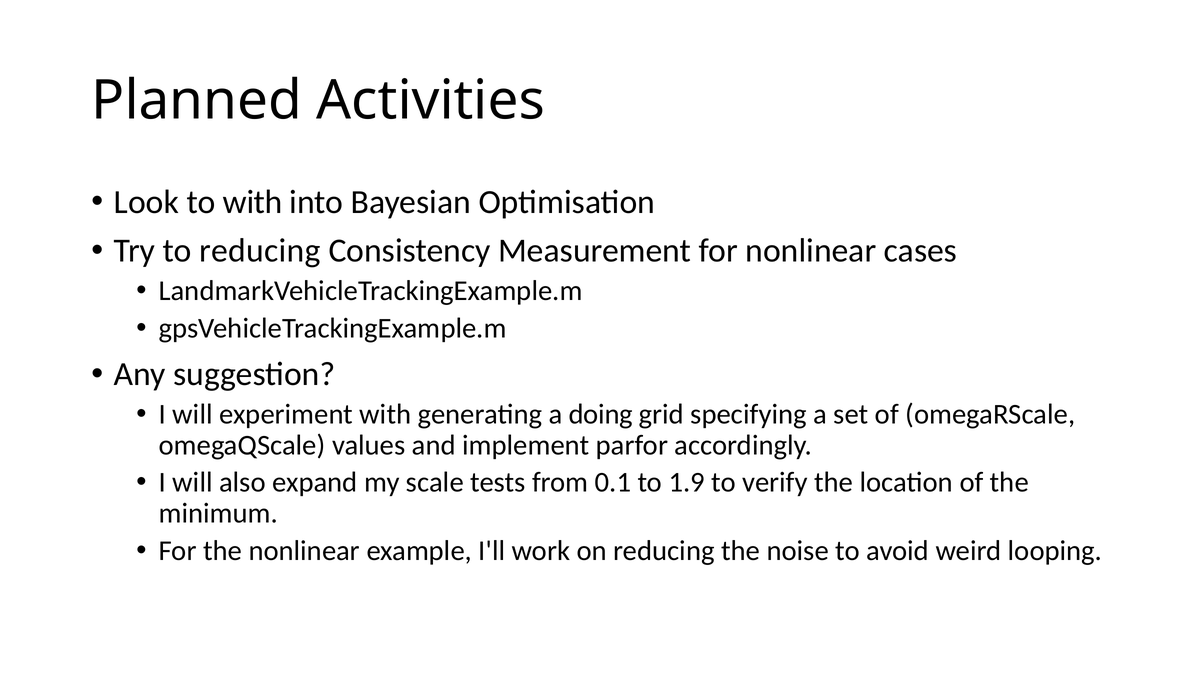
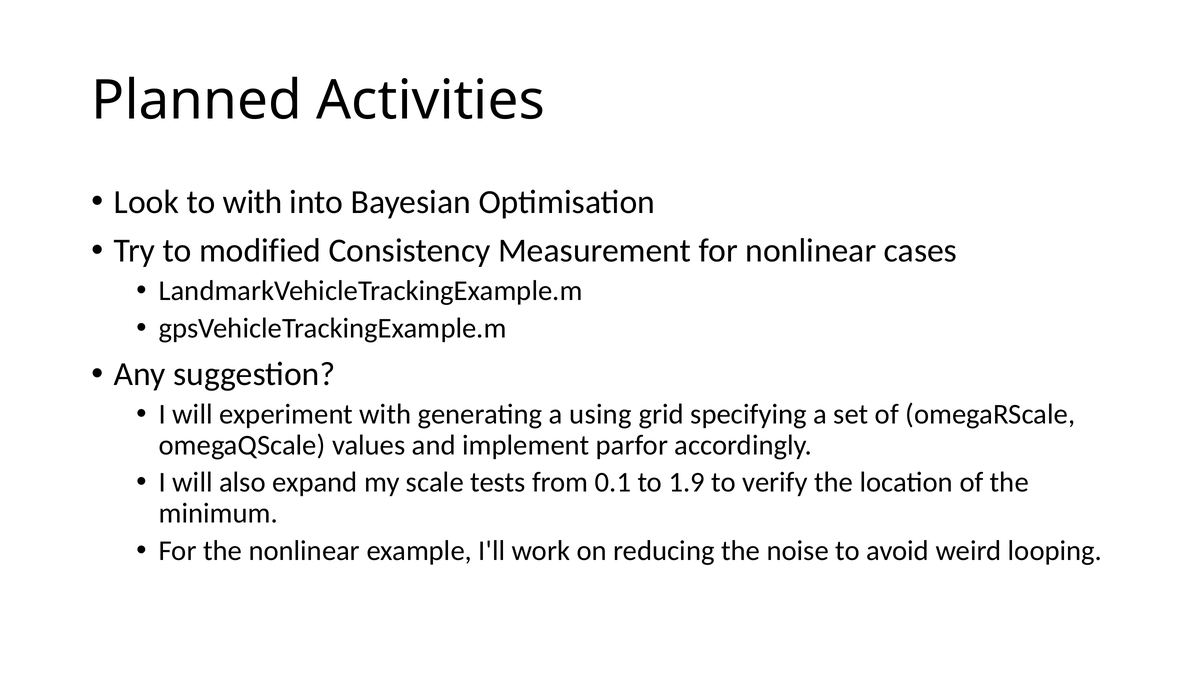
to reducing: reducing -> modified
doing: doing -> using
